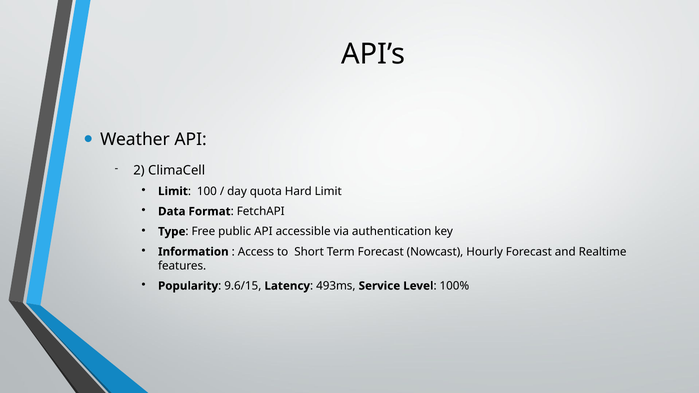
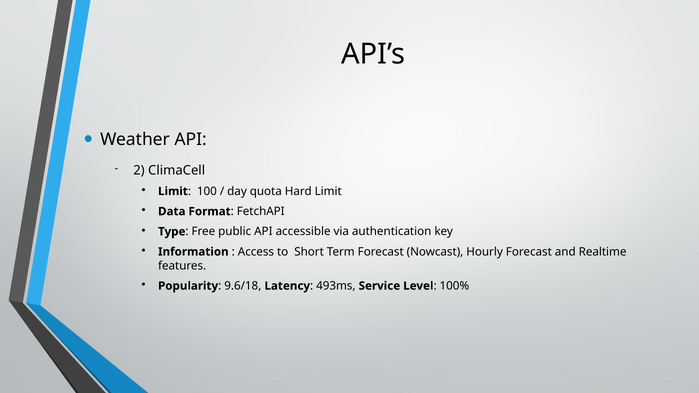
9.6/15: 9.6/15 -> 9.6/18
